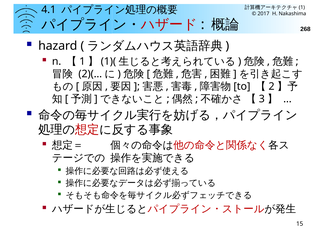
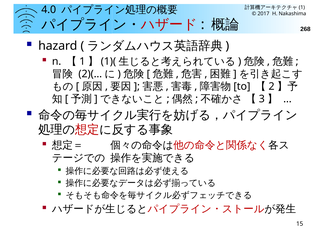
4.1: 4.1 -> 4.0
